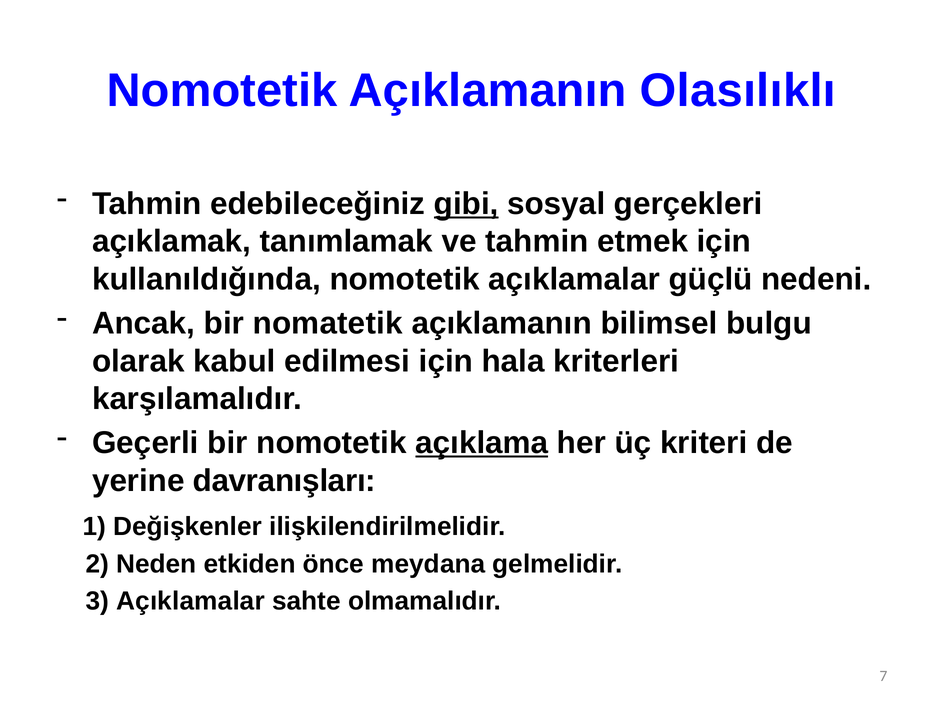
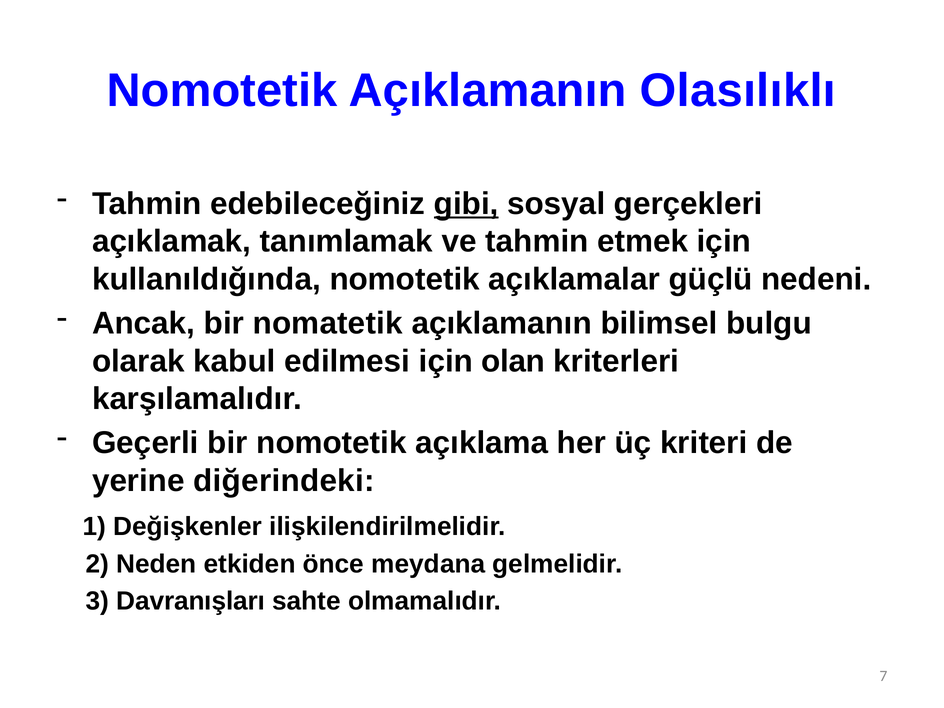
hala: hala -> olan
açıklama underline: present -> none
davranışları: davranışları -> diğerindeki
3 Açıklamalar: Açıklamalar -> Davranışları
